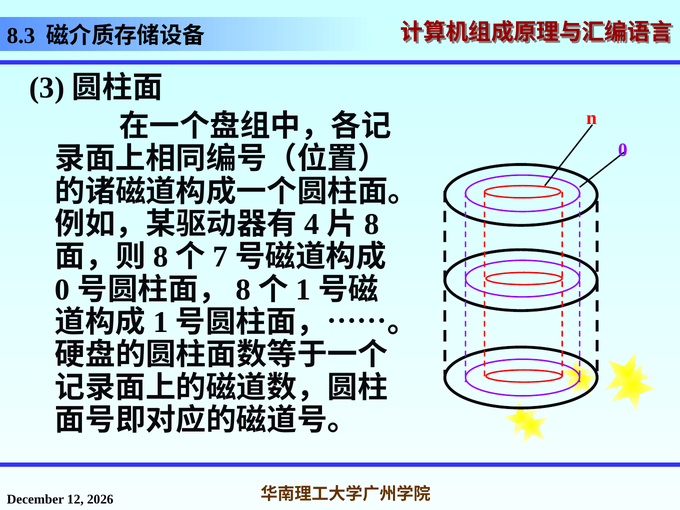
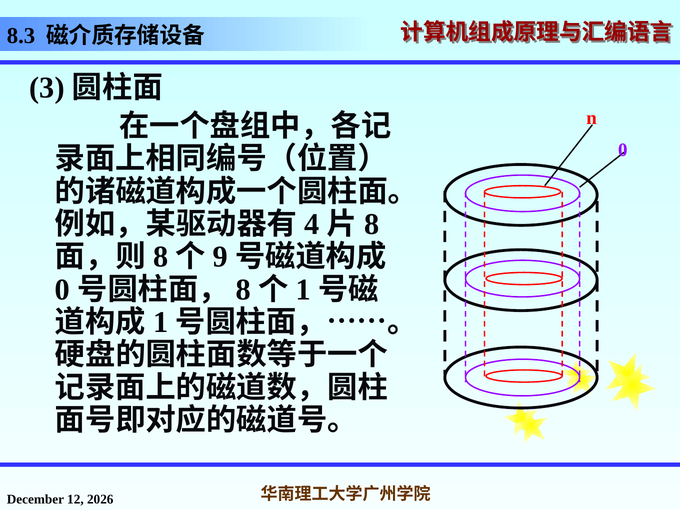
7: 7 -> 9
